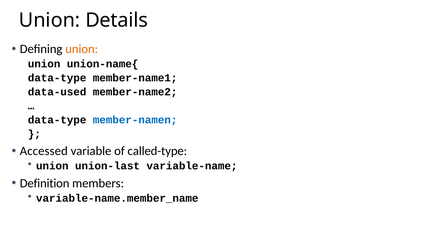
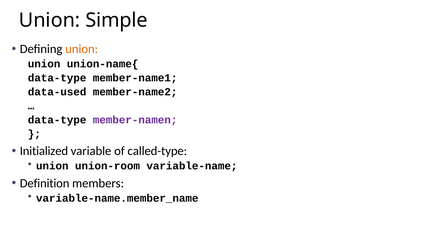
Details: Details -> Simple
member-namen colour: blue -> purple
Accessed: Accessed -> Initialized
union-last: union-last -> union-room
